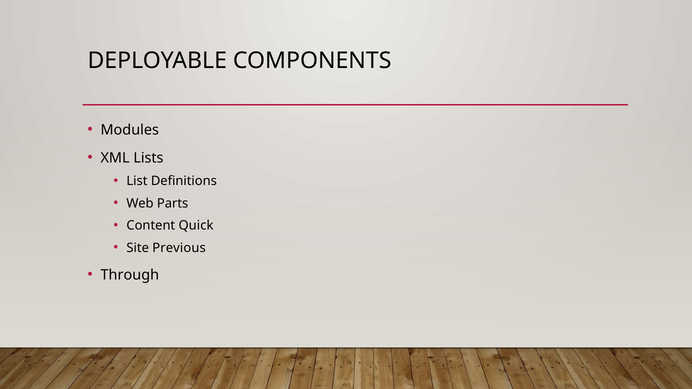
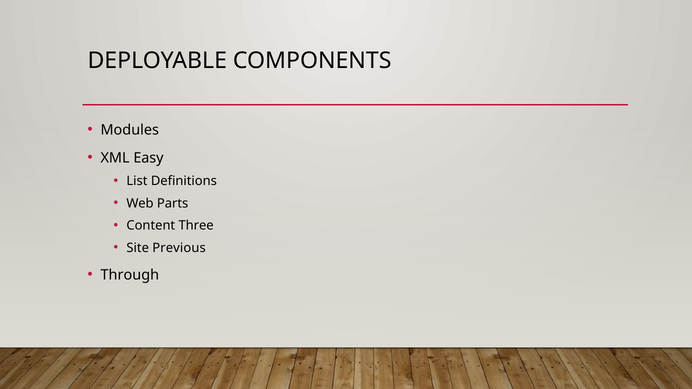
Lists: Lists -> Easy
Quick: Quick -> Three
